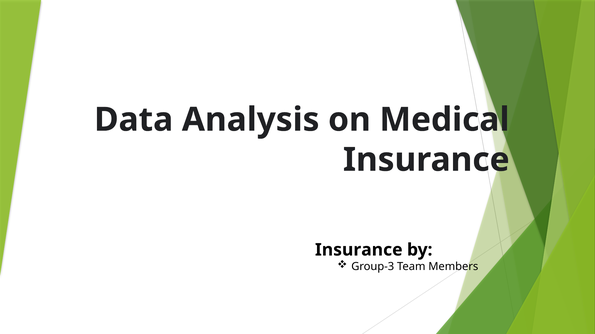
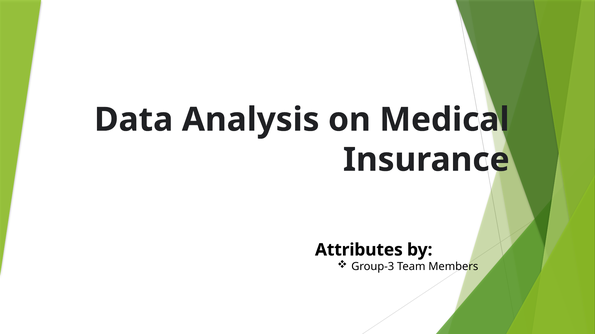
Insurance at (359, 250): Insurance -> Attributes
